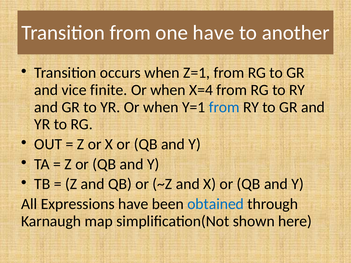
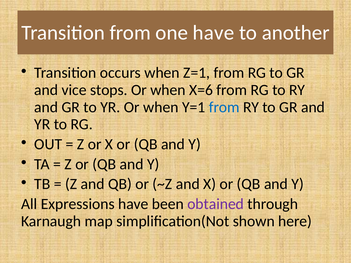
finite: finite -> stops
X=4: X=4 -> X=6
obtained colour: blue -> purple
